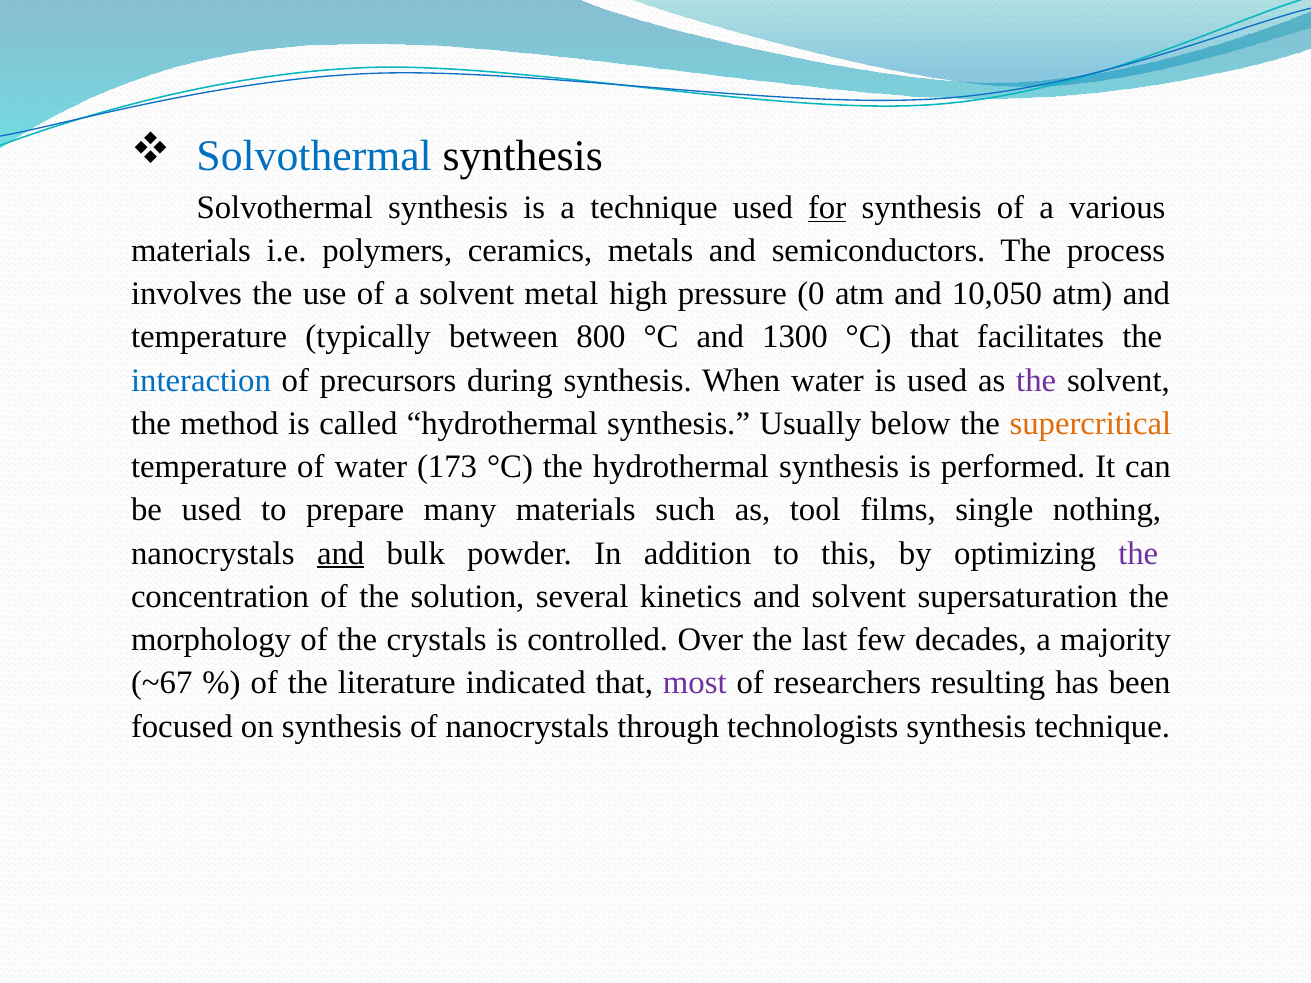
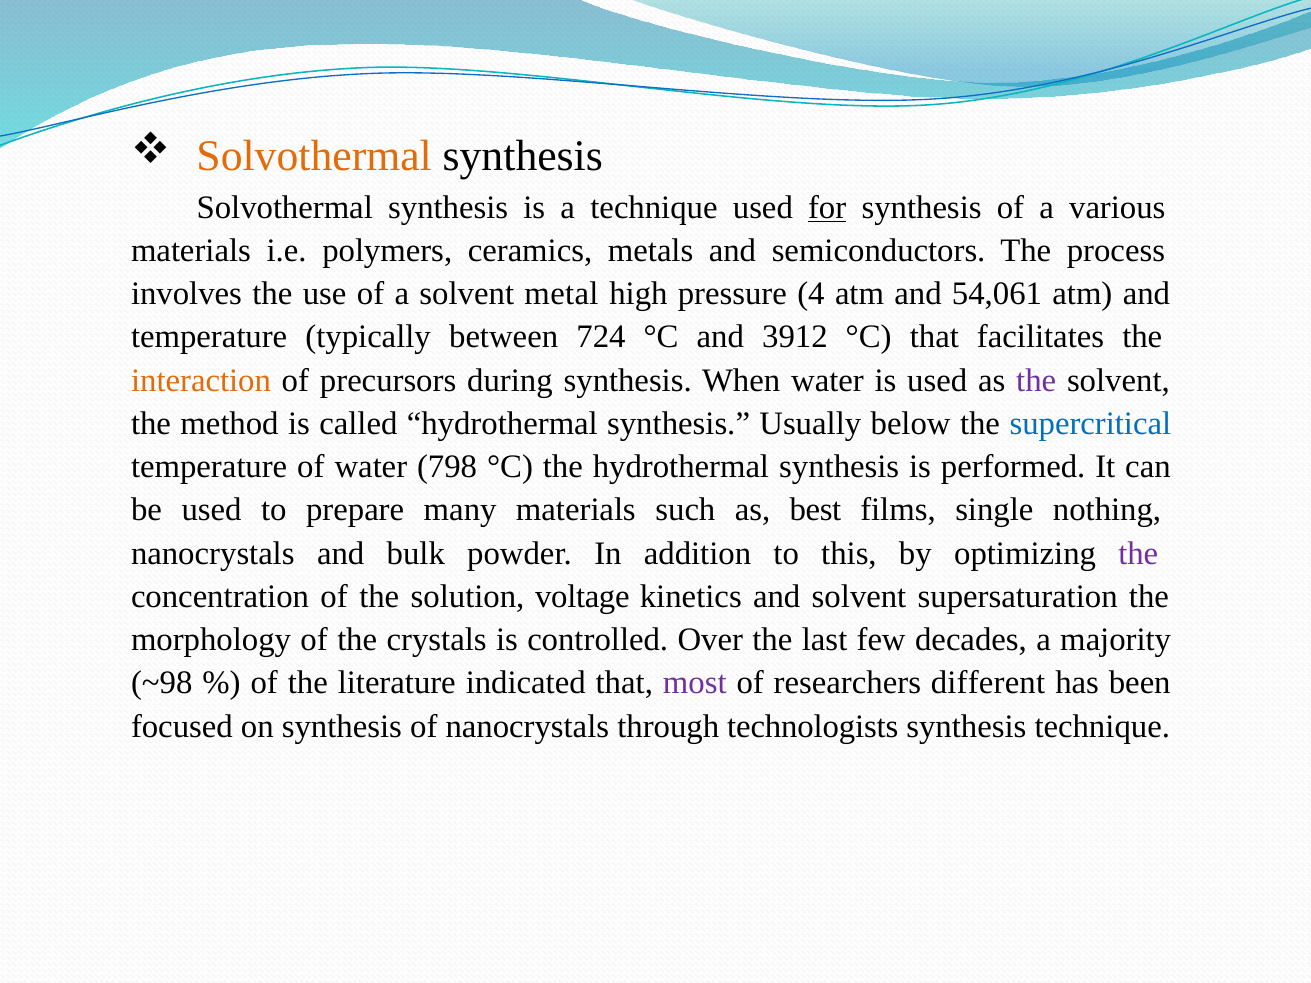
Solvothermal at (314, 156) colour: blue -> orange
0: 0 -> 4
10,050: 10,050 -> 54,061
800: 800 -> 724
1300: 1300 -> 3912
interaction colour: blue -> orange
supercritical colour: orange -> blue
173: 173 -> 798
tool: tool -> best
and at (341, 553) underline: present -> none
several: several -> voltage
~67: ~67 -> ~98
resulting: resulting -> different
